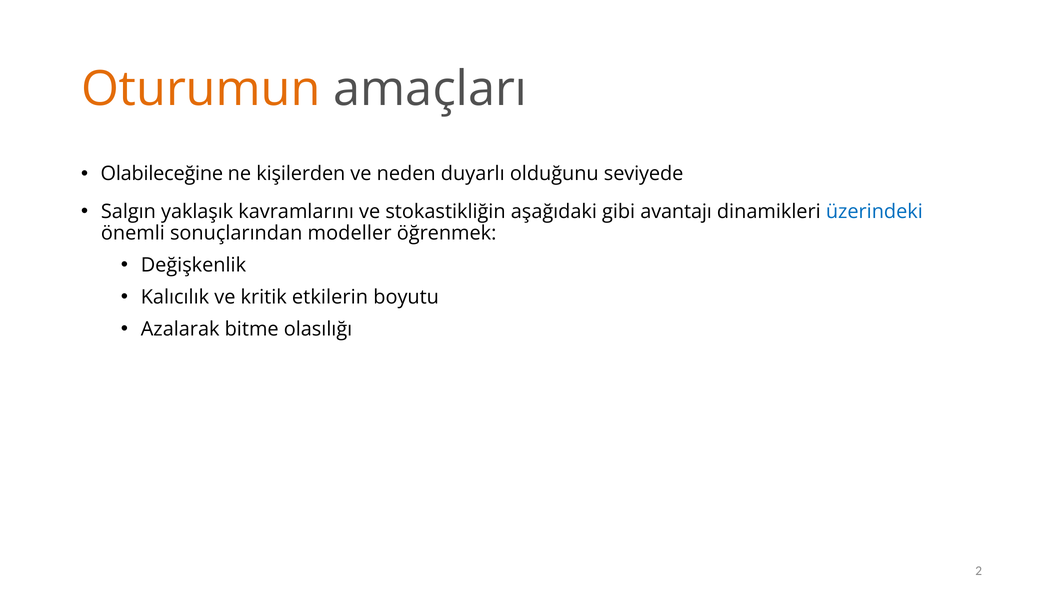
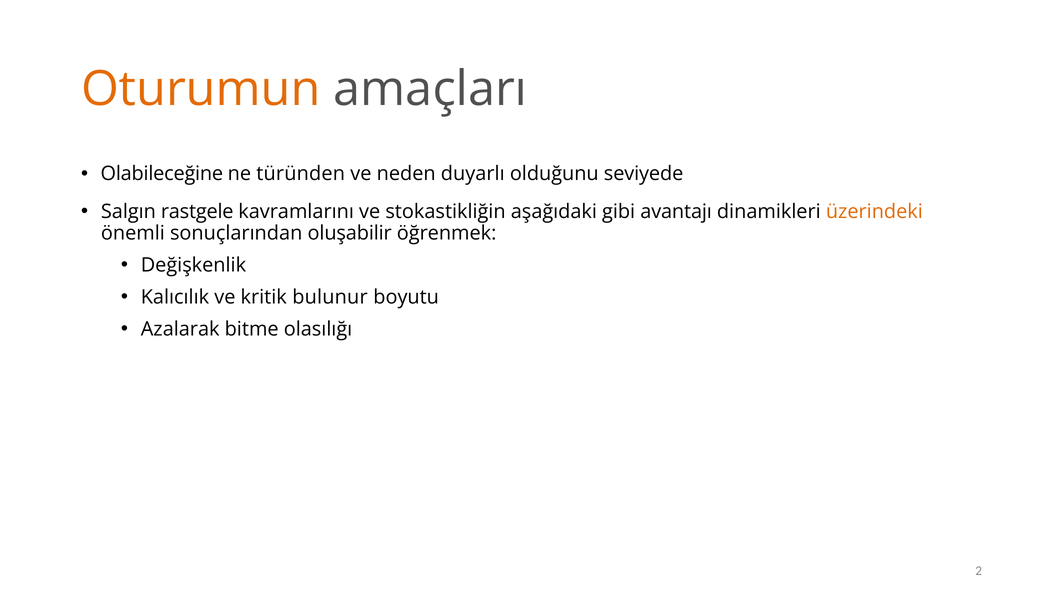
kişilerden: kişilerden -> türünden
yaklaşık: yaklaşık -> rastgele
üzerindeki colour: blue -> orange
modeller: modeller -> oluşabilir
etkilerin: etkilerin -> bulunur
